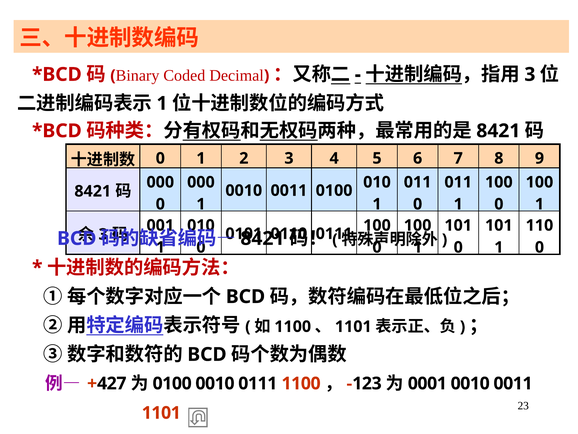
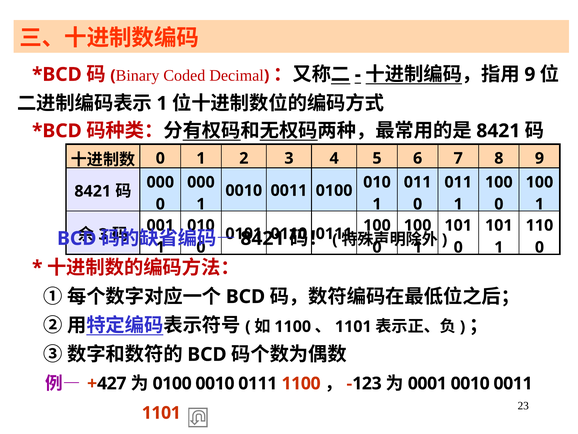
3 at (530, 74): 3 -> 9
